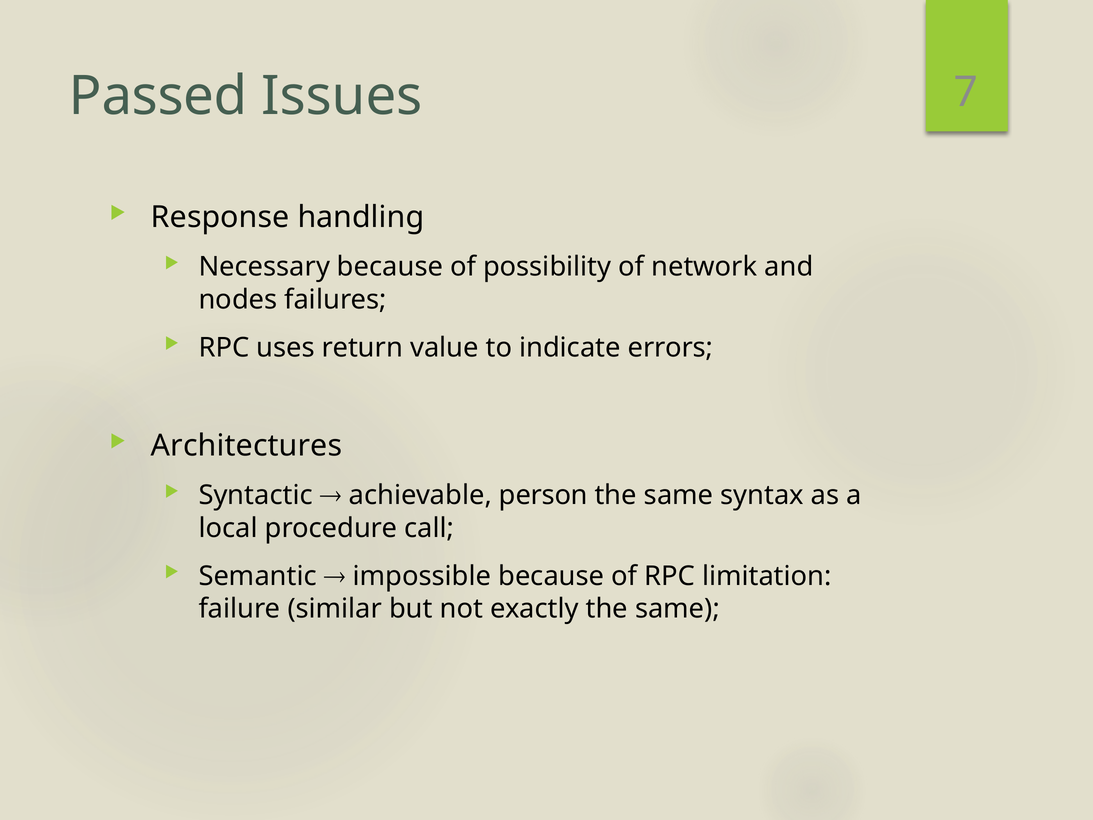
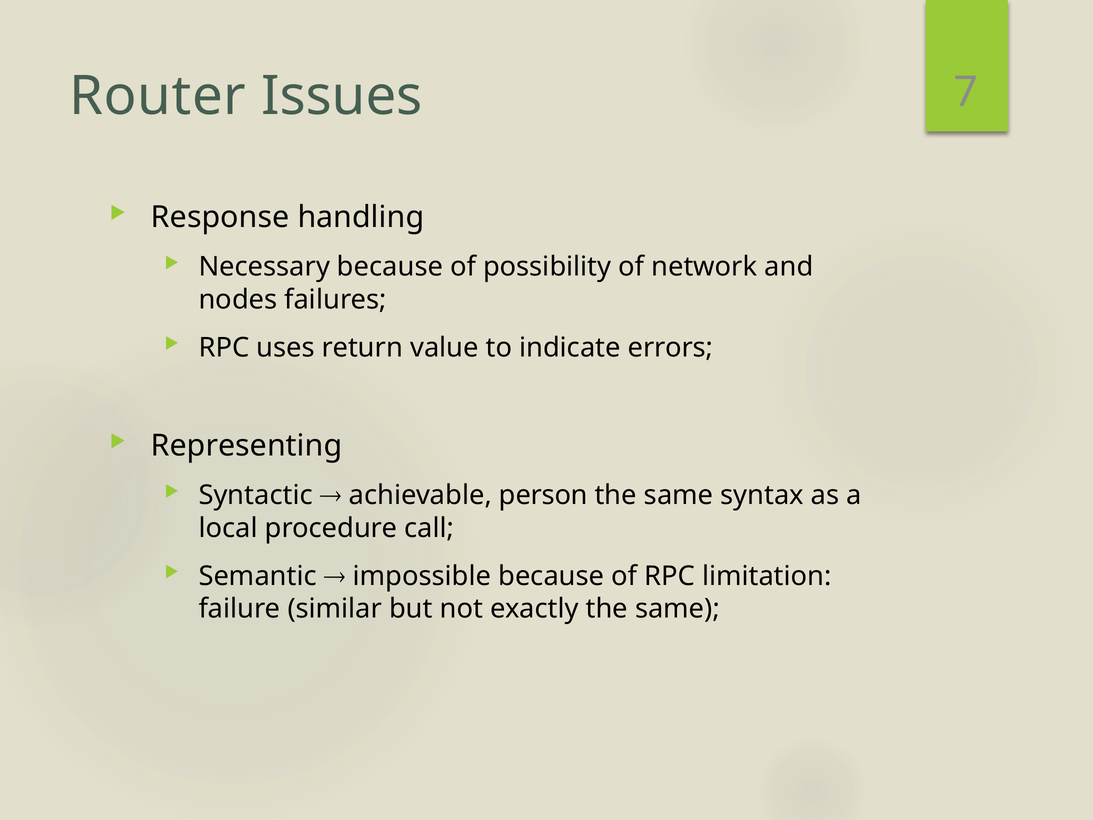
Passed: Passed -> Router
Architectures: Architectures -> Representing
